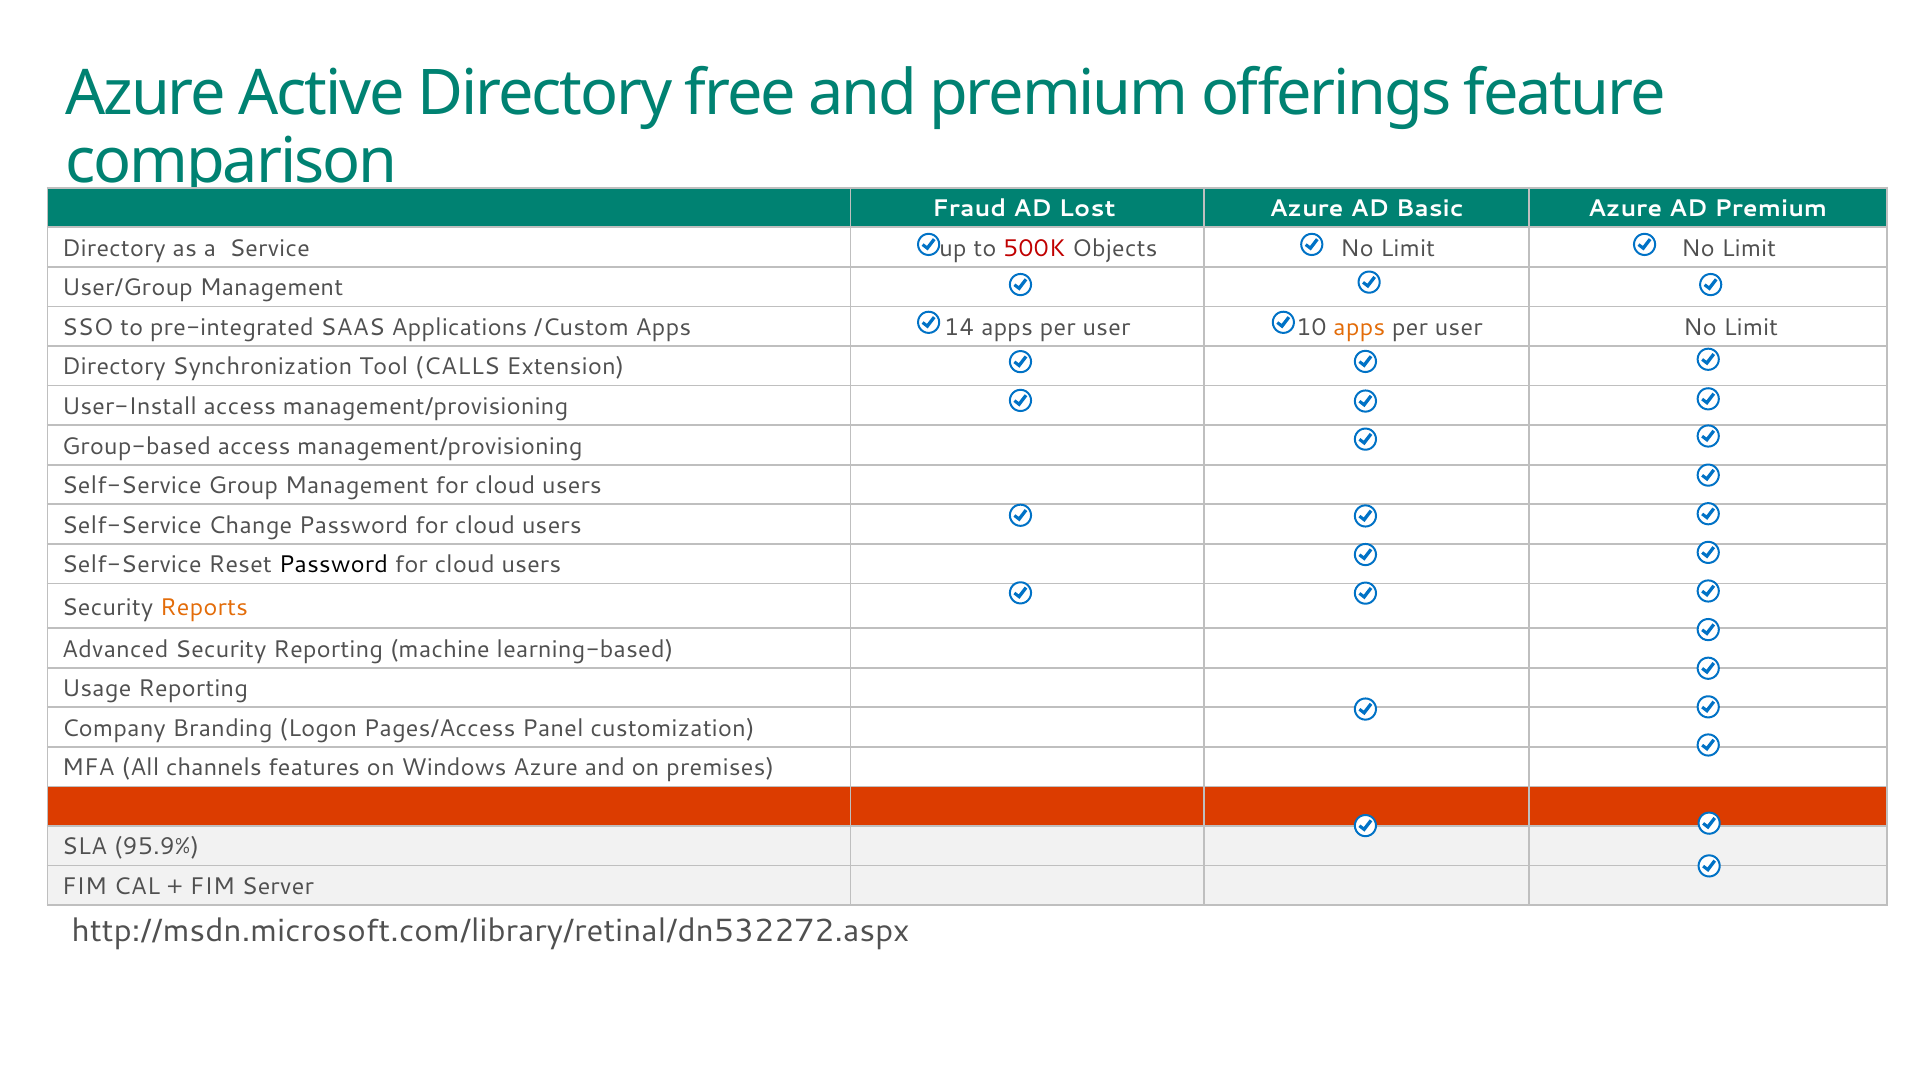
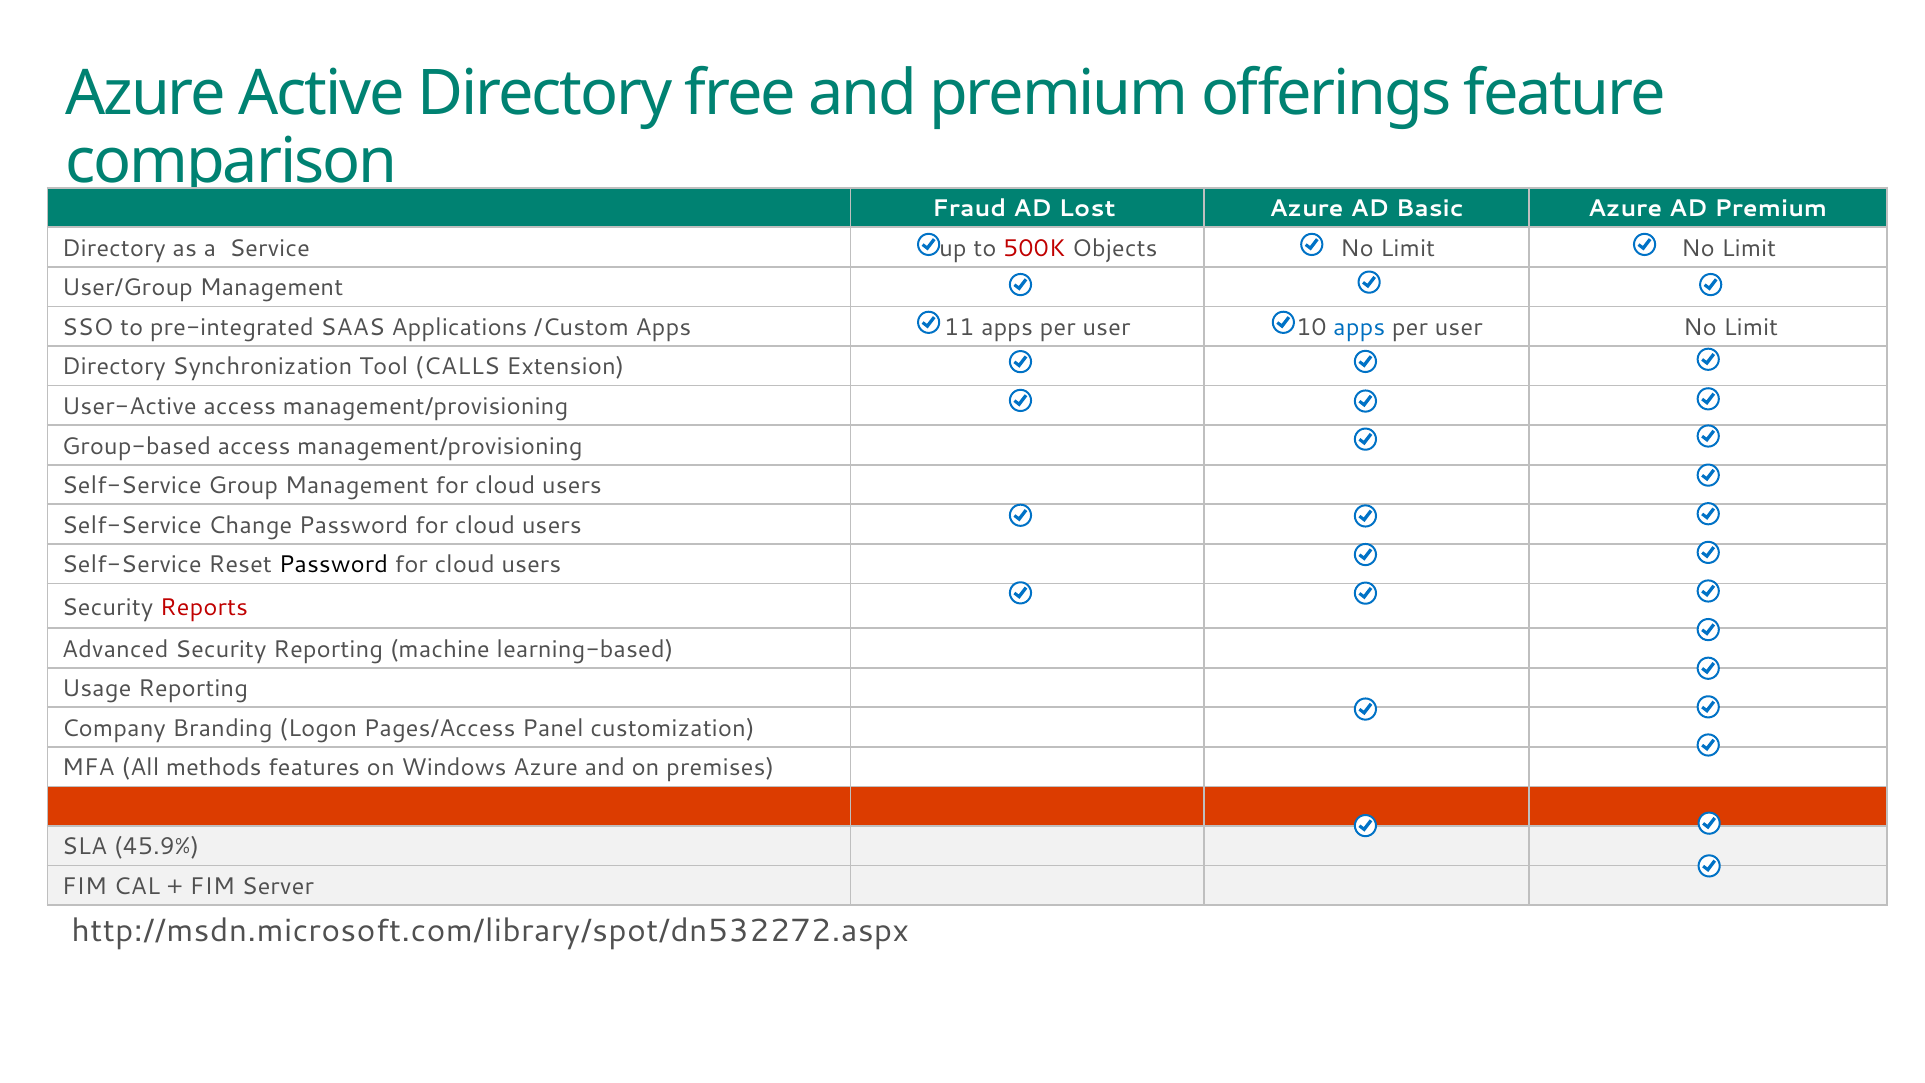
14: 14 -> 11
apps at (1359, 327) colour: orange -> blue
User-Install: User-Install -> User-Active
Reports colour: orange -> red
channels: channels -> methods
95.9%: 95.9% -> 45.9%
http://msdn.microsoft.com/library/retinal/dn532272.aspx: http://msdn.microsoft.com/library/retinal/dn532272.aspx -> http://msdn.microsoft.com/library/spot/dn532272.aspx
